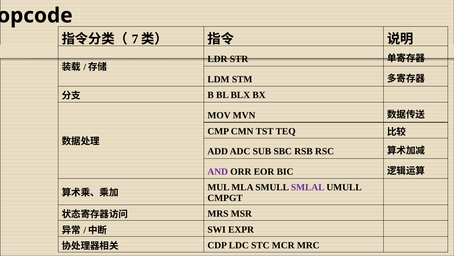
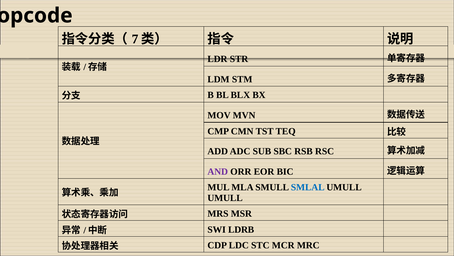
SMLAL colour: purple -> blue
CMPGT at (225, 197): CMPGT -> UMULL
EXPR: EXPR -> LDRB
